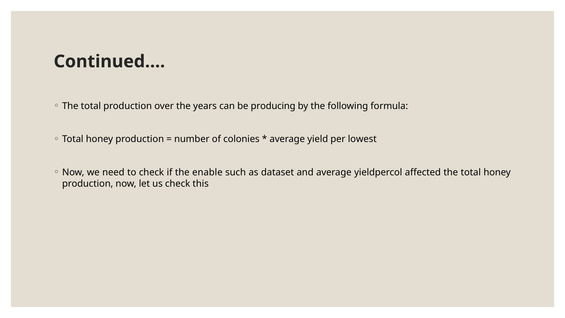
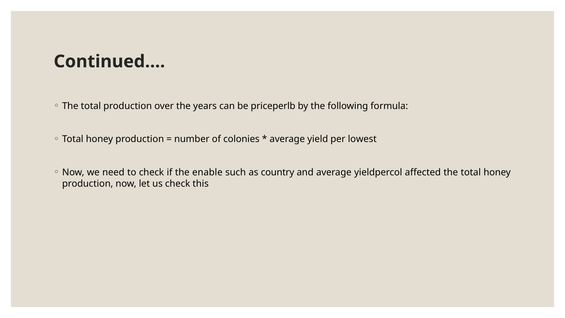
producing: producing -> priceperlb
dataset: dataset -> country
